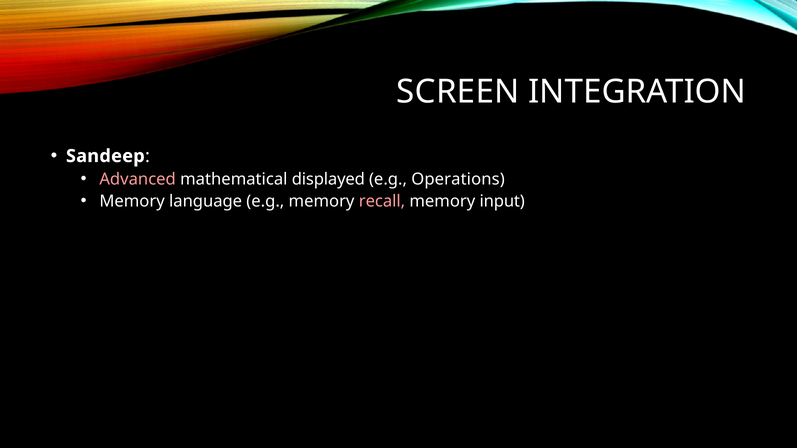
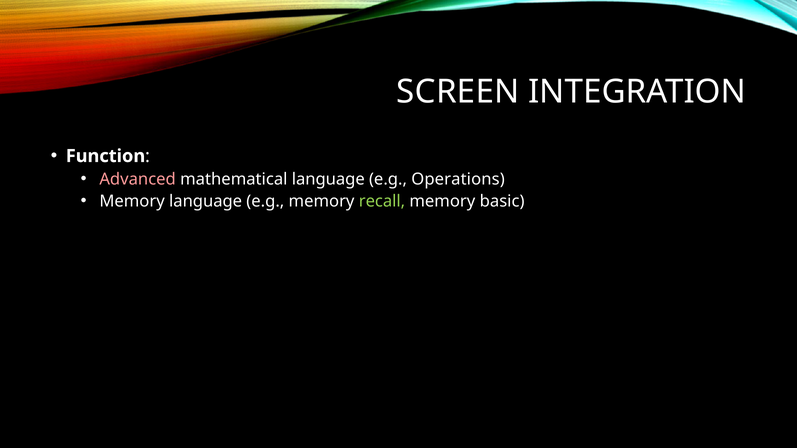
Sandeep: Sandeep -> Function
mathematical displayed: displayed -> language
recall colour: pink -> light green
input: input -> basic
